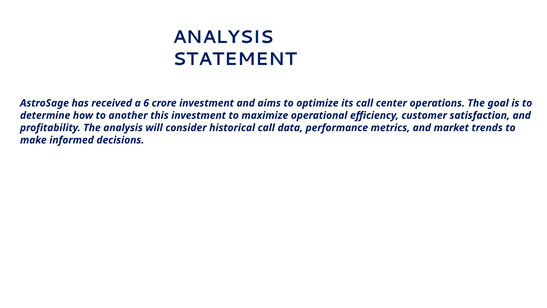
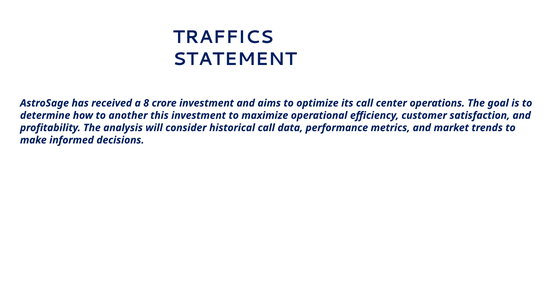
ANALYSIS at (223, 37): ANALYSIS -> TRAFFICS
6: 6 -> 8
